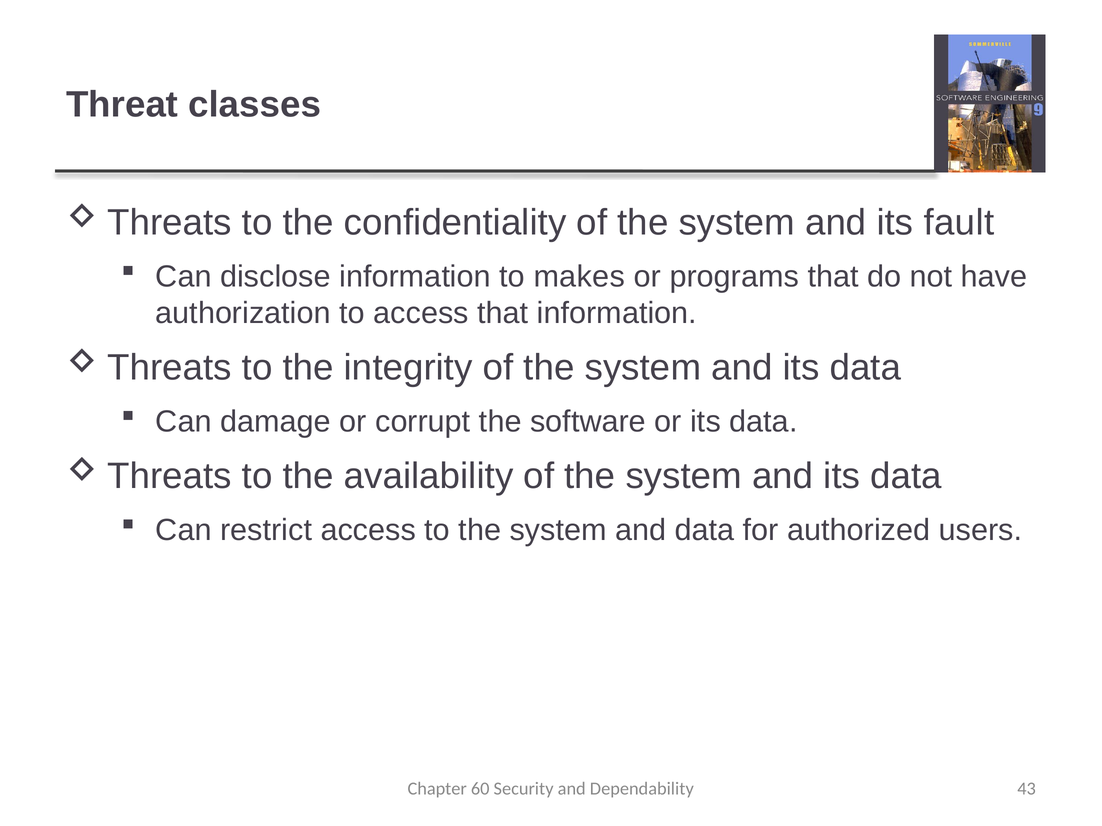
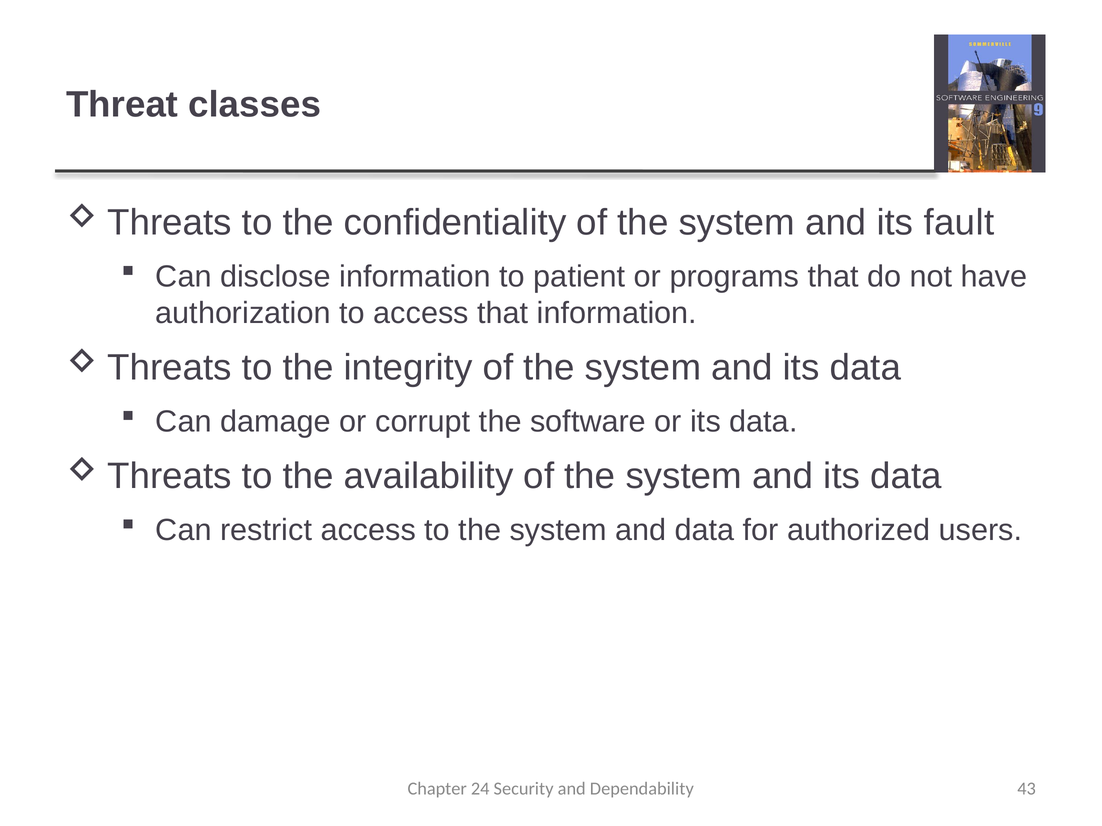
makes: makes -> patient
60: 60 -> 24
